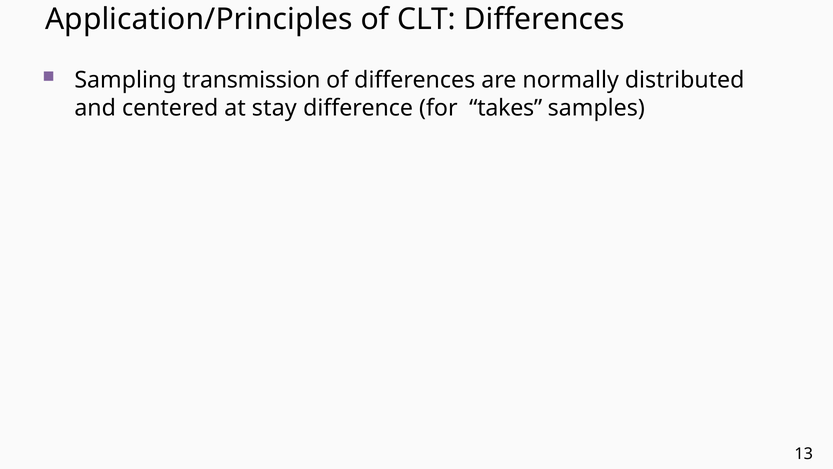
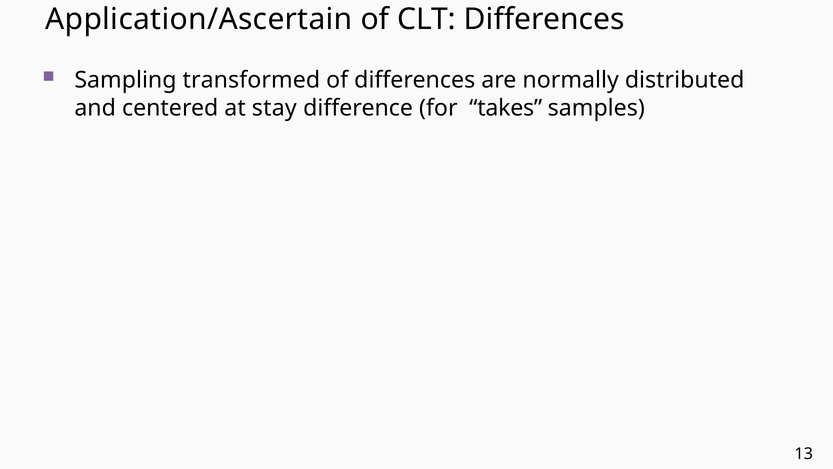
Application/Principles: Application/Principles -> Application/Ascertain
transmission: transmission -> transformed
